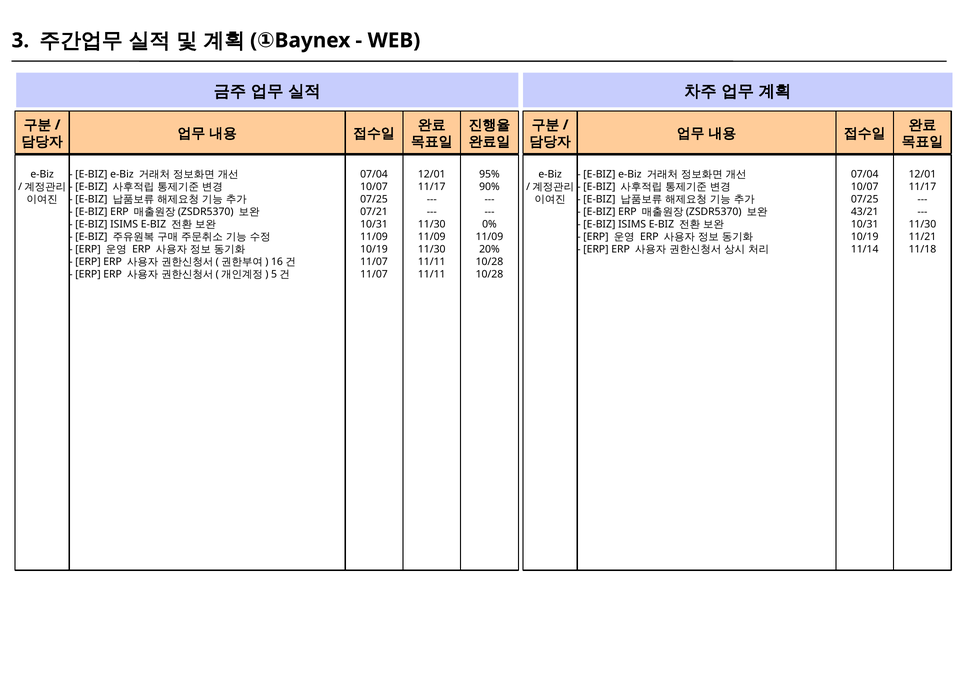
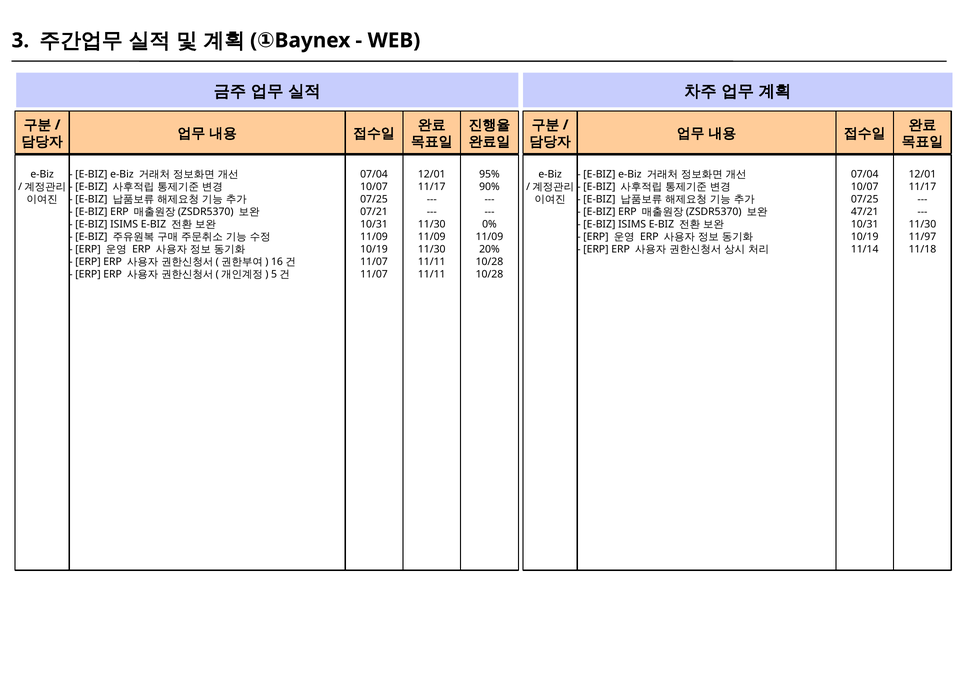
43/21: 43/21 -> 47/21
11/21: 11/21 -> 11/97
